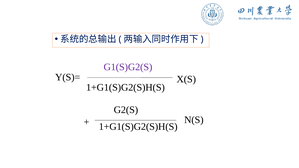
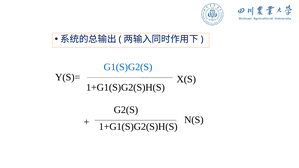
G1(S)G2(S colour: purple -> blue
